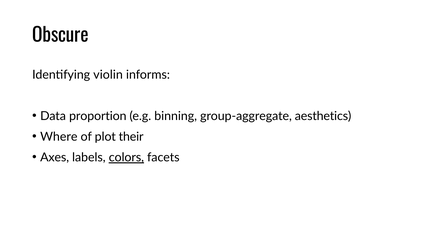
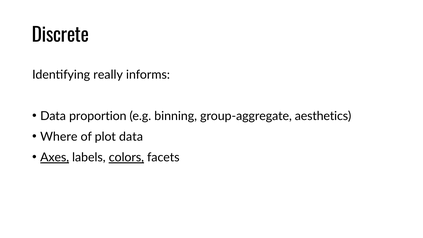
Obscure: Obscure -> Discrete
violin: violin -> really
plot their: their -> data
Axes underline: none -> present
